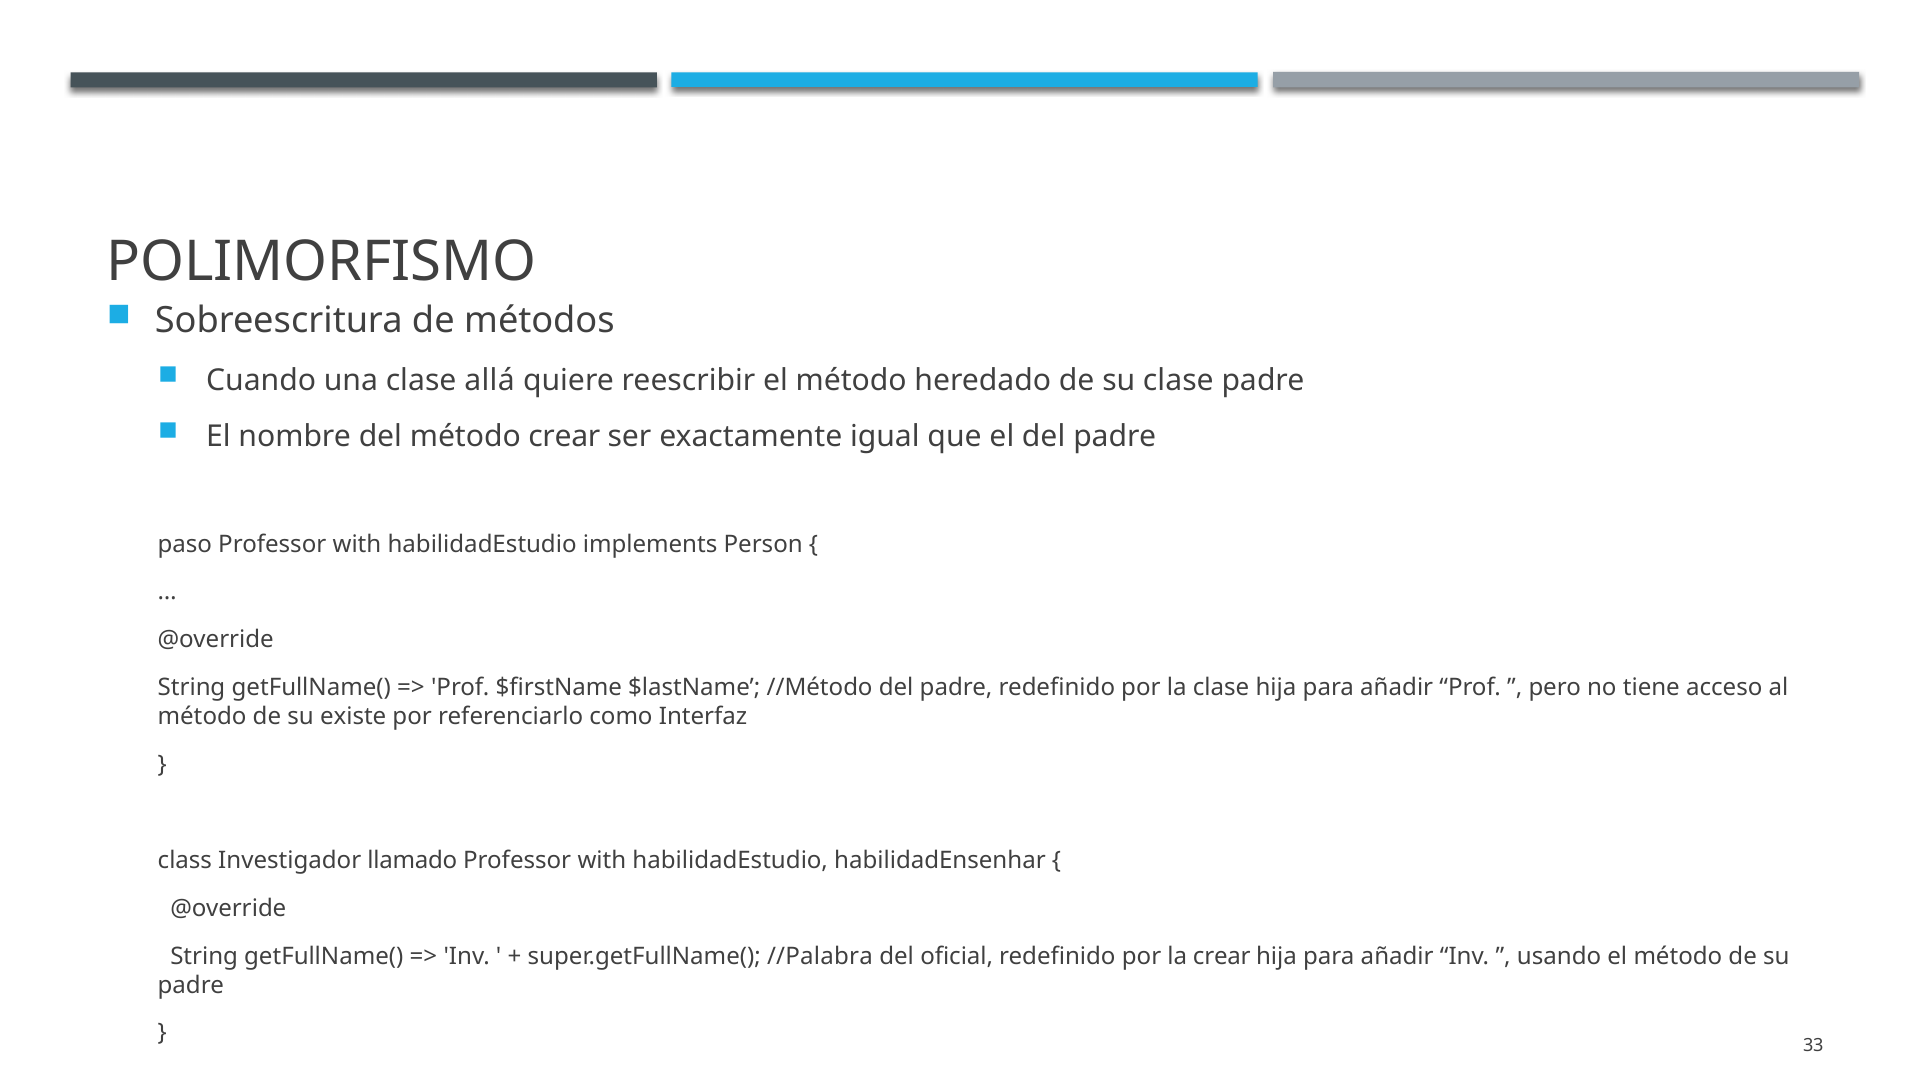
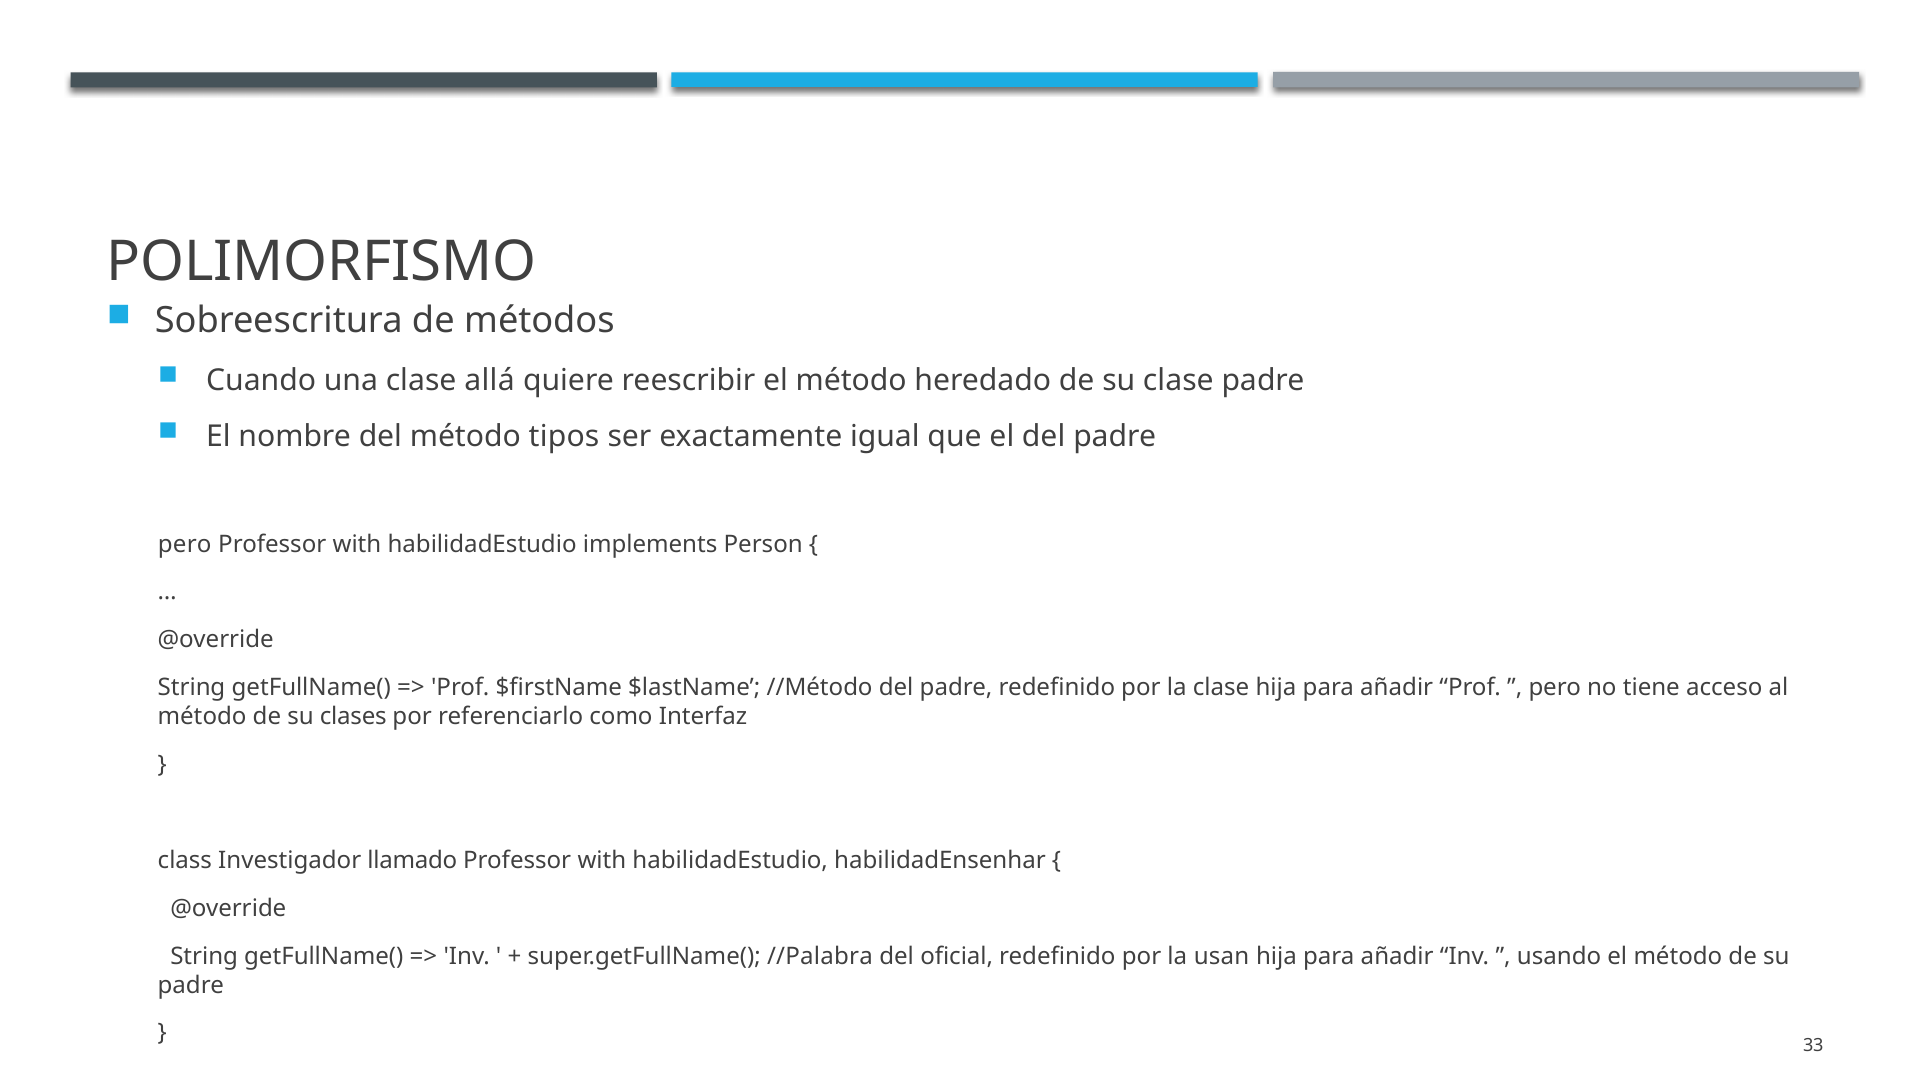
método crear: crear -> tipos
paso at (185, 544): paso -> pero
existe: existe -> clases
la crear: crear -> usan
